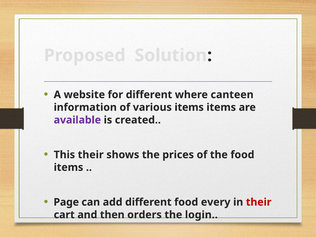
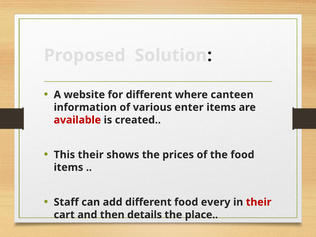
various items: items -> enter
available colour: purple -> red
Page: Page -> Staff
orders: orders -> details
login: login -> place
